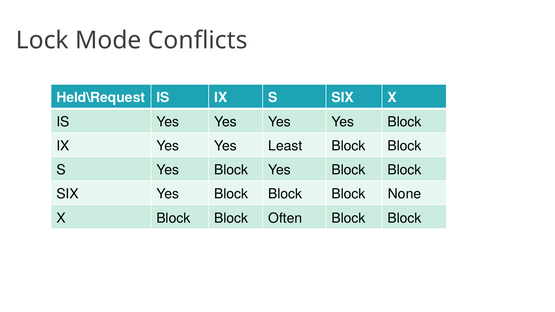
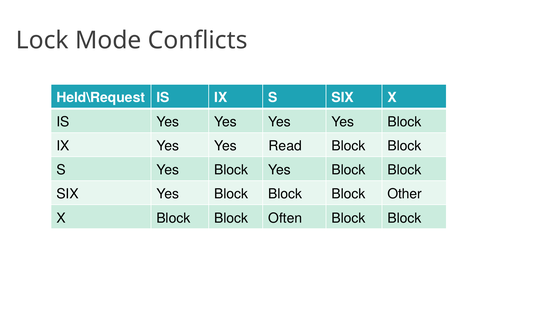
Least: Least -> Read
None: None -> Other
